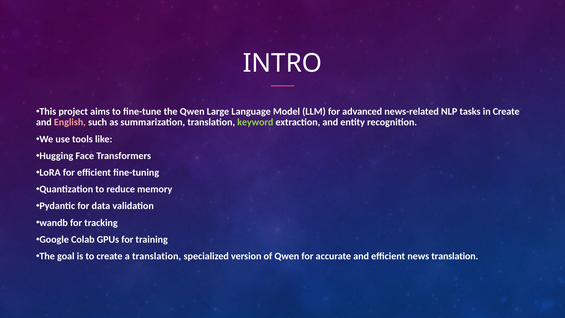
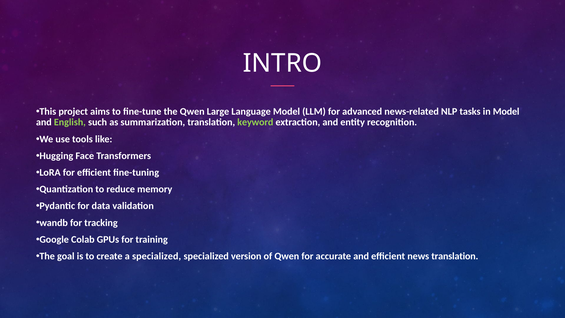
in Create: Create -> Model
English colour: pink -> light green
a translation: translation -> specialized
